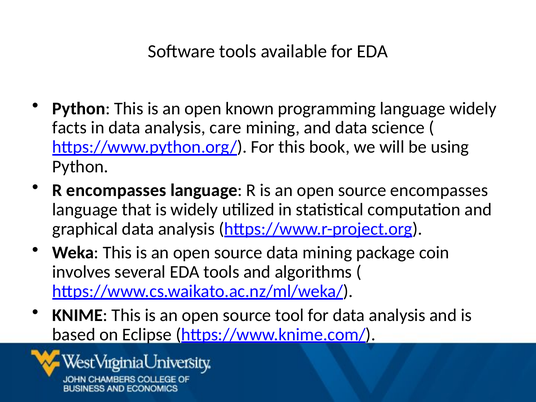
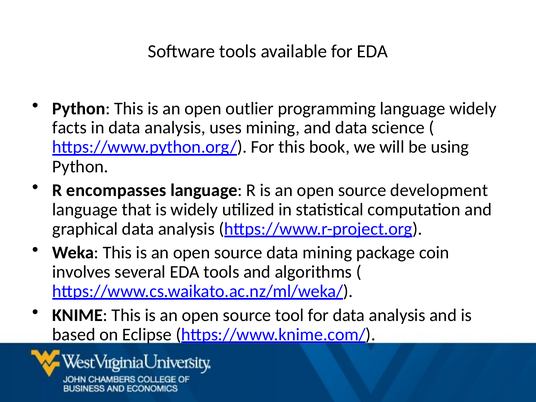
known: known -> outlier
care: care -> uses
source encompasses: encompasses -> development
